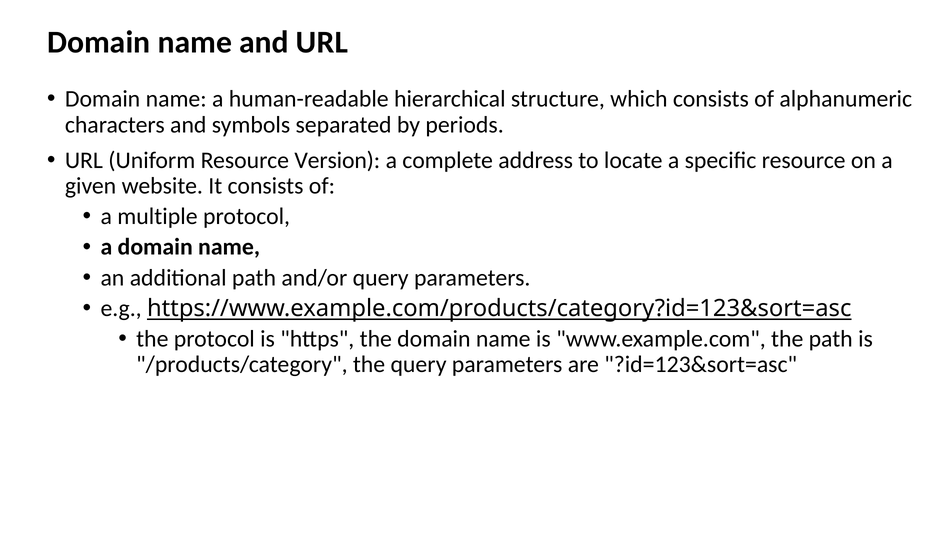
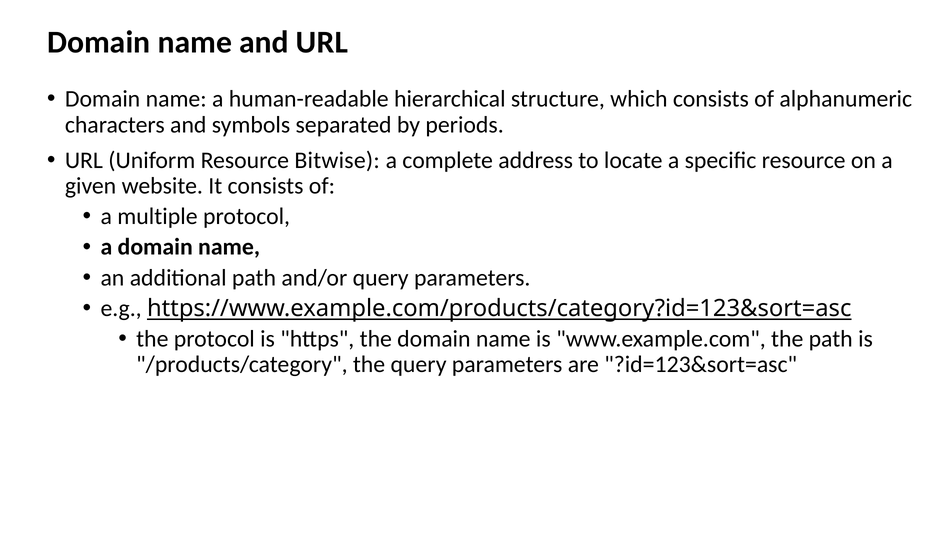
Version: Version -> Bitwise
